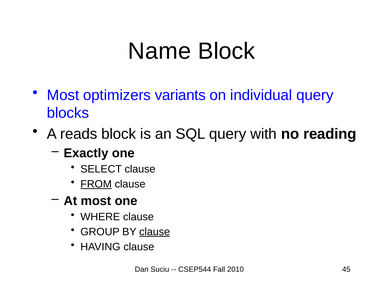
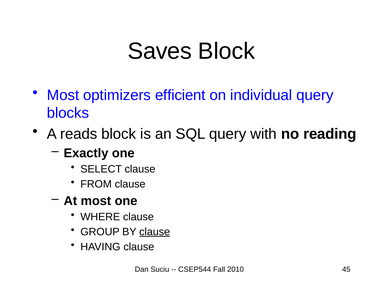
Name: Name -> Saves
variants: variants -> efficient
FROM underline: present -> none
